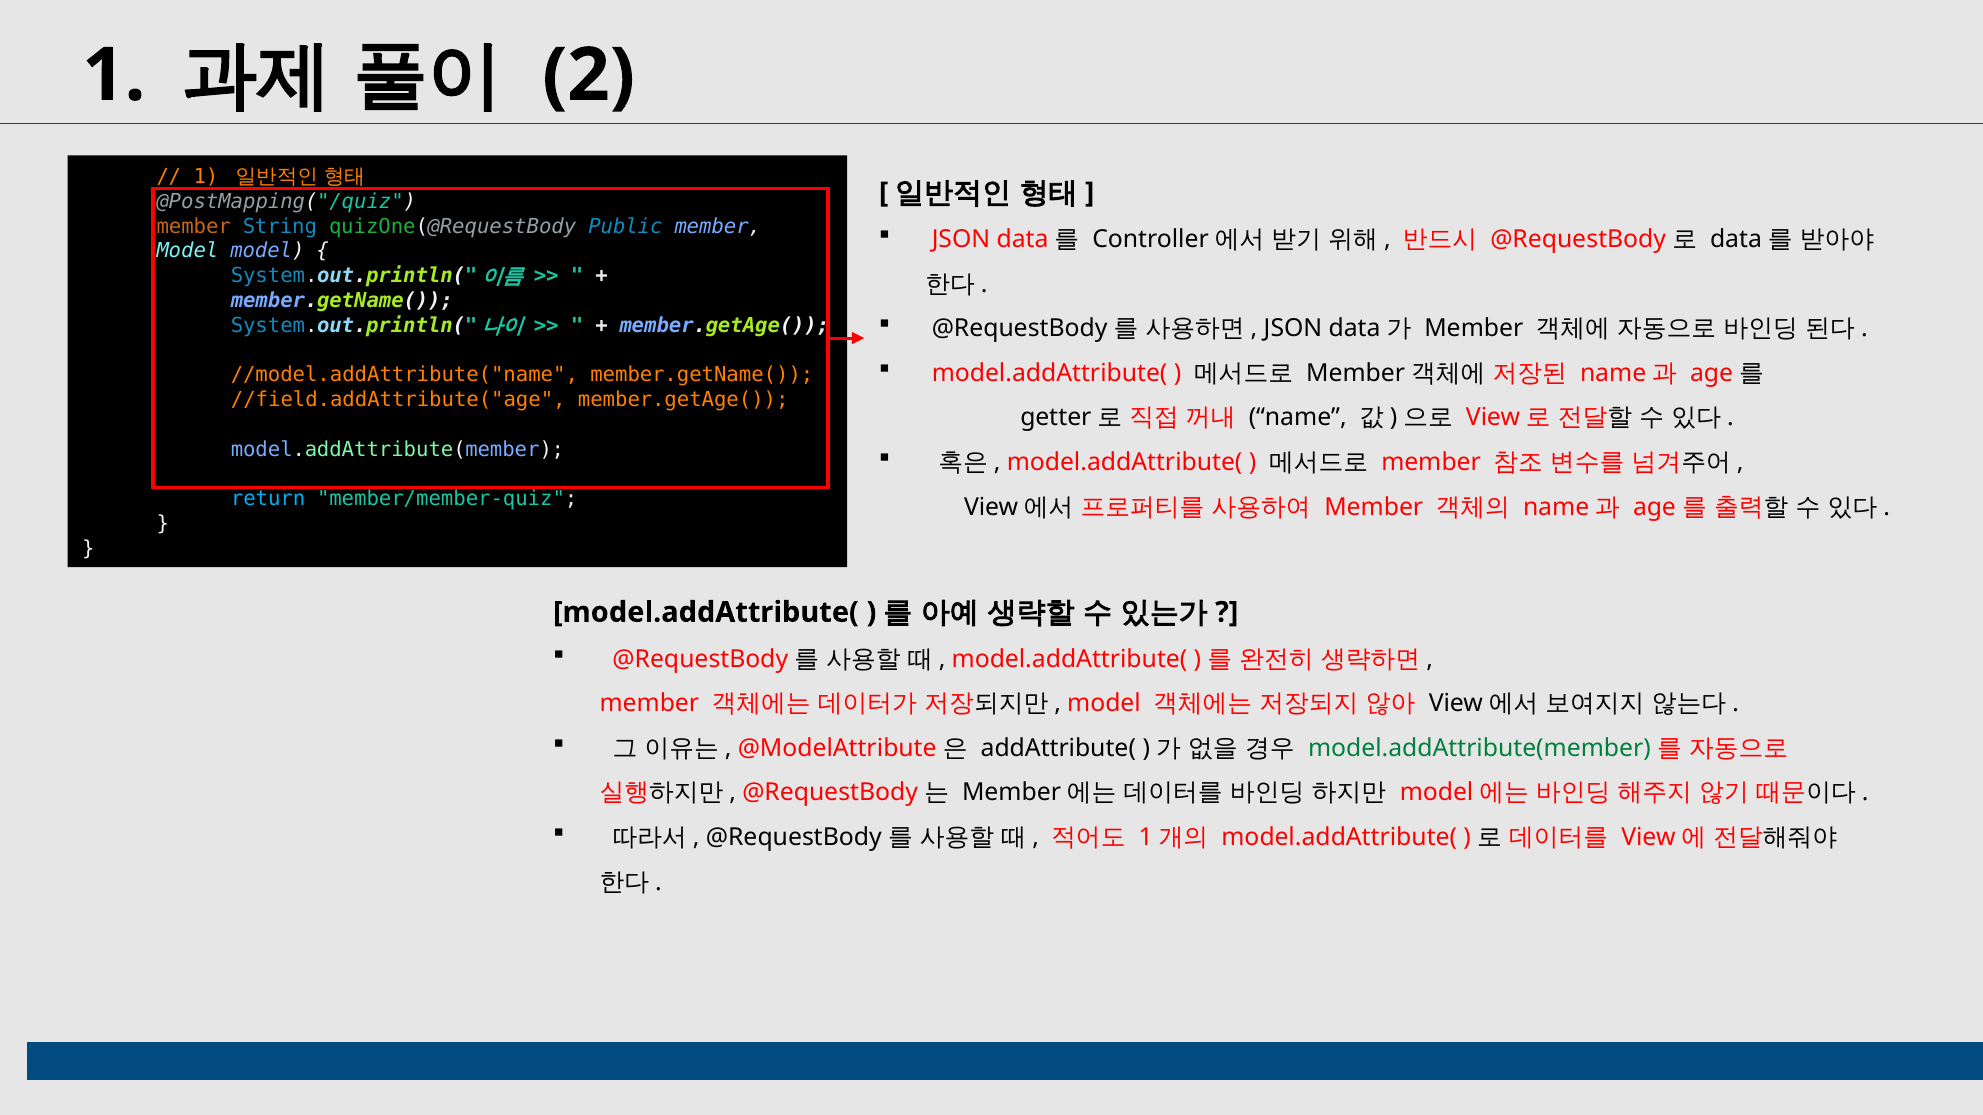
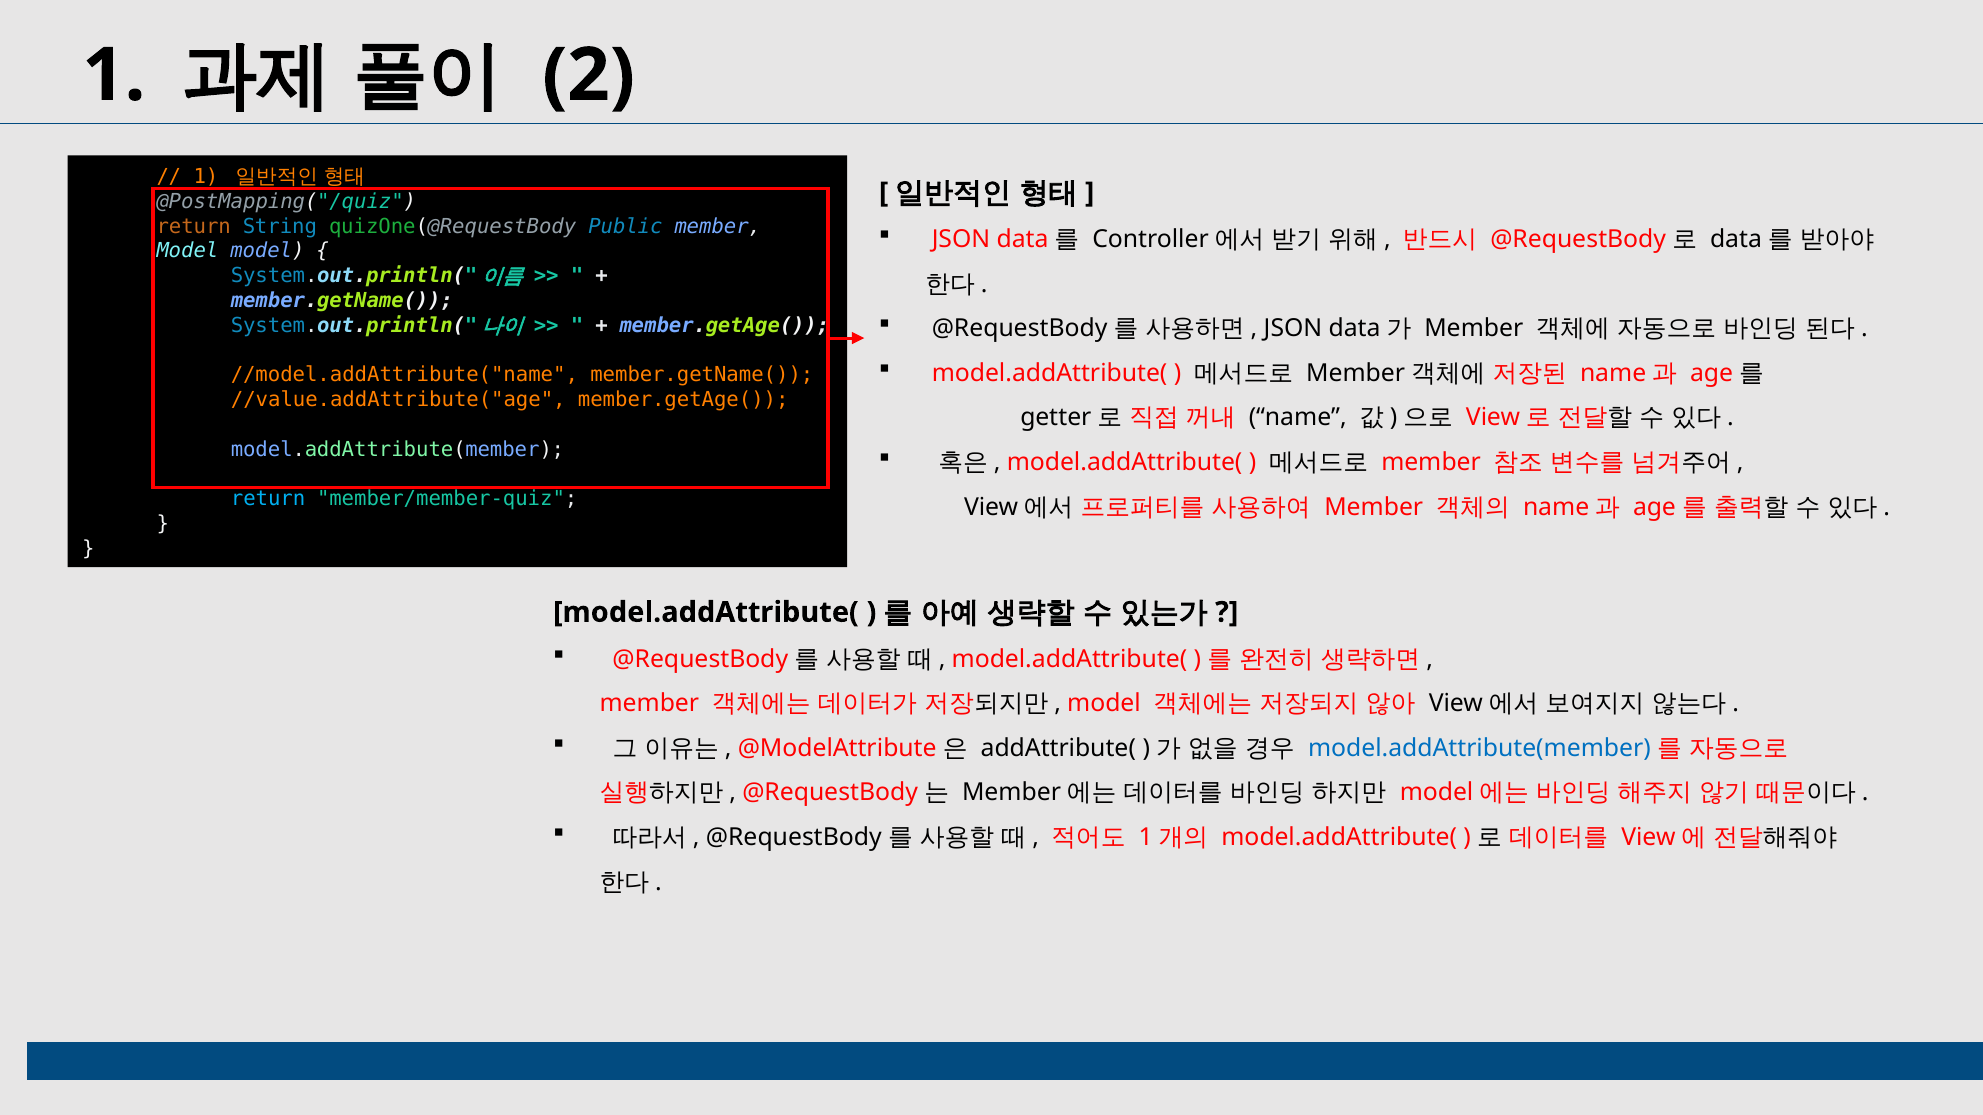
member at (194, 226): member -> return
//field.addAttribute("age: //field.addAttribute("age -> //value.addAttribute("age
model.addAttribute(member at (1479, 749) colour: green -> blue
